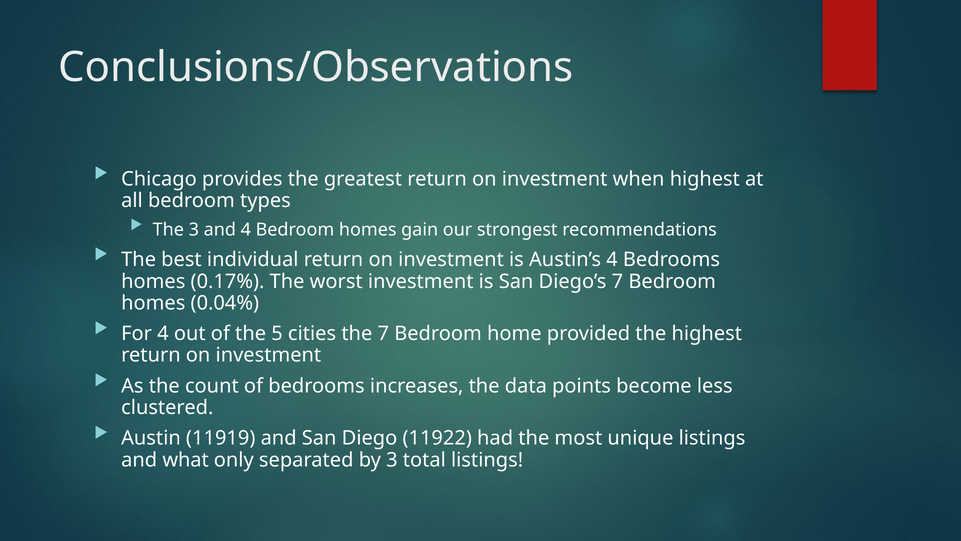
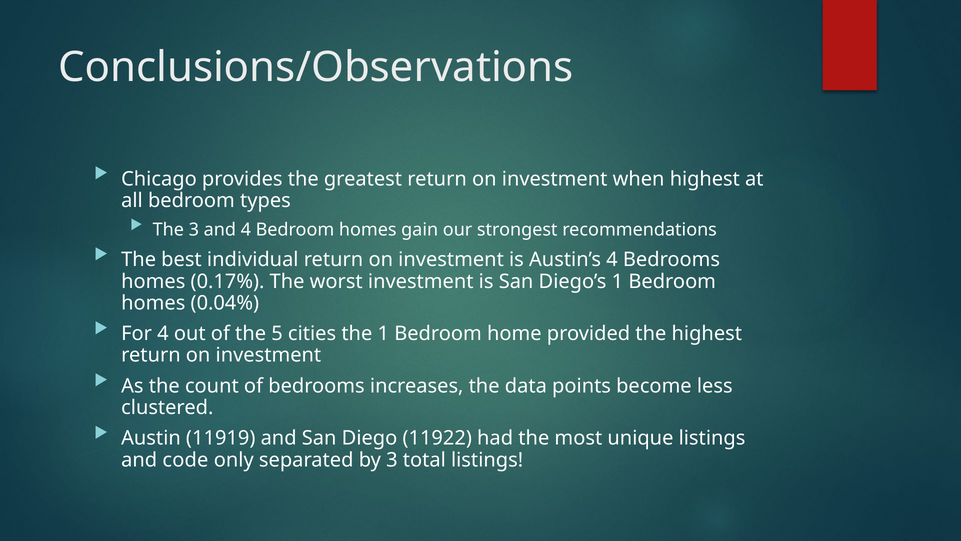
Diego’s 7: 7 -> 1
the 7: 7 -> 1
what: what -> code
